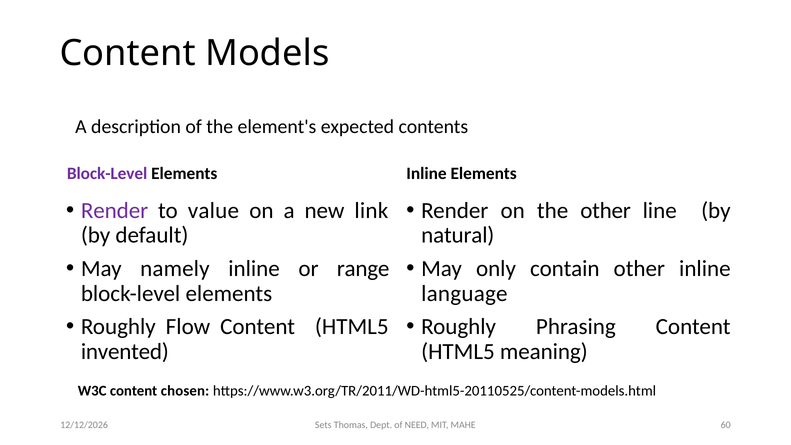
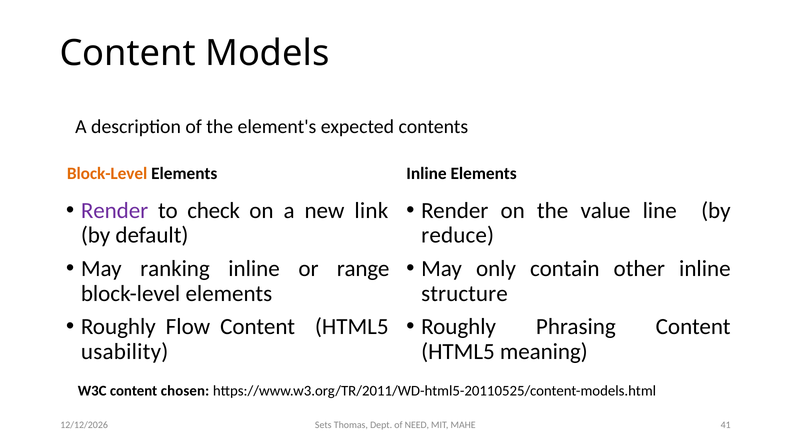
Block-Level at (107, 173) colour: purple -> orange
value: value -> check
the other: other -> value
natural: natural -> reduce
namely: namely -> ranking
language: language -> structure
invented: invented -> usability
60: 60 -> 41
